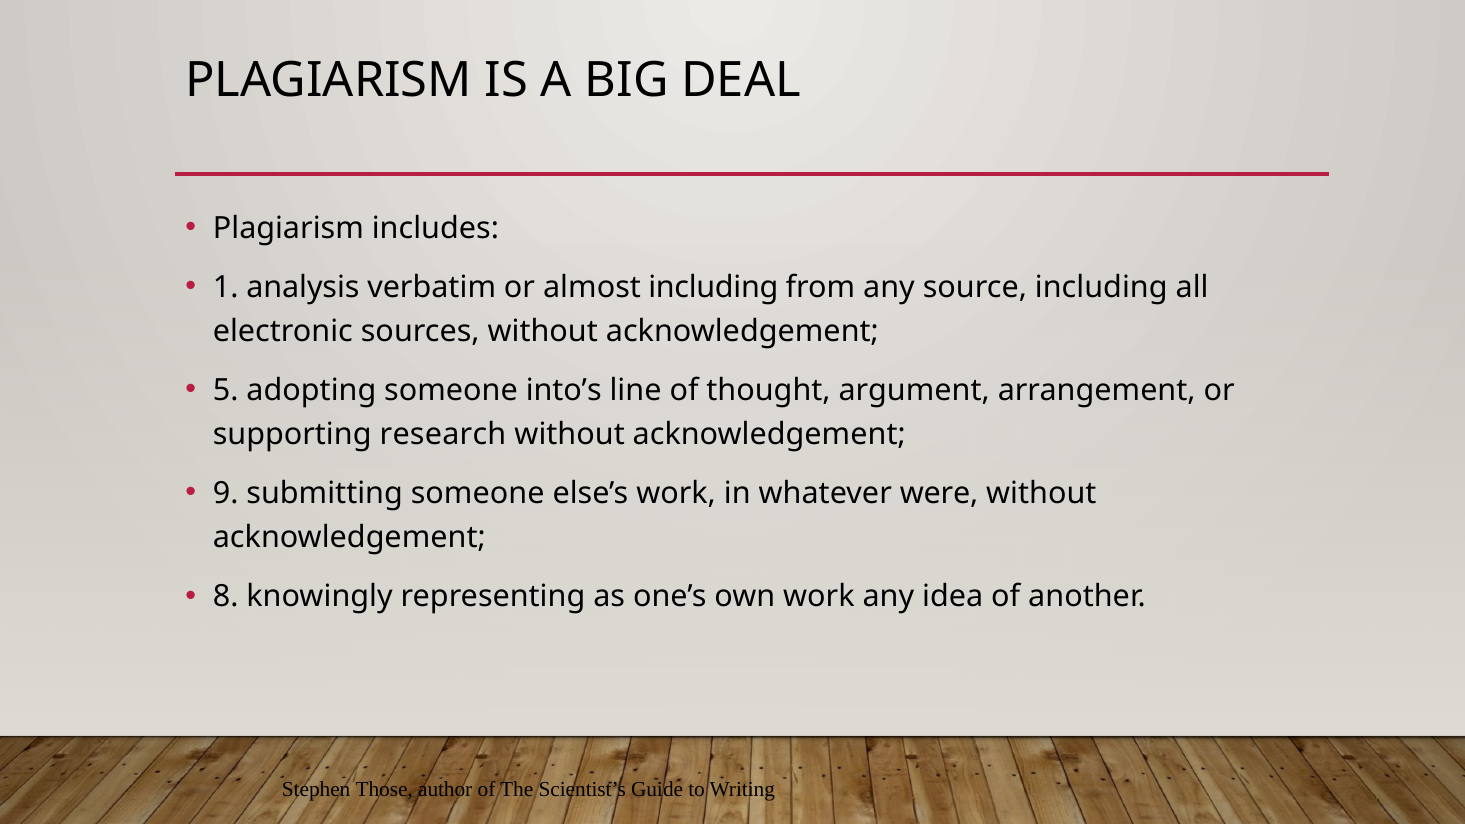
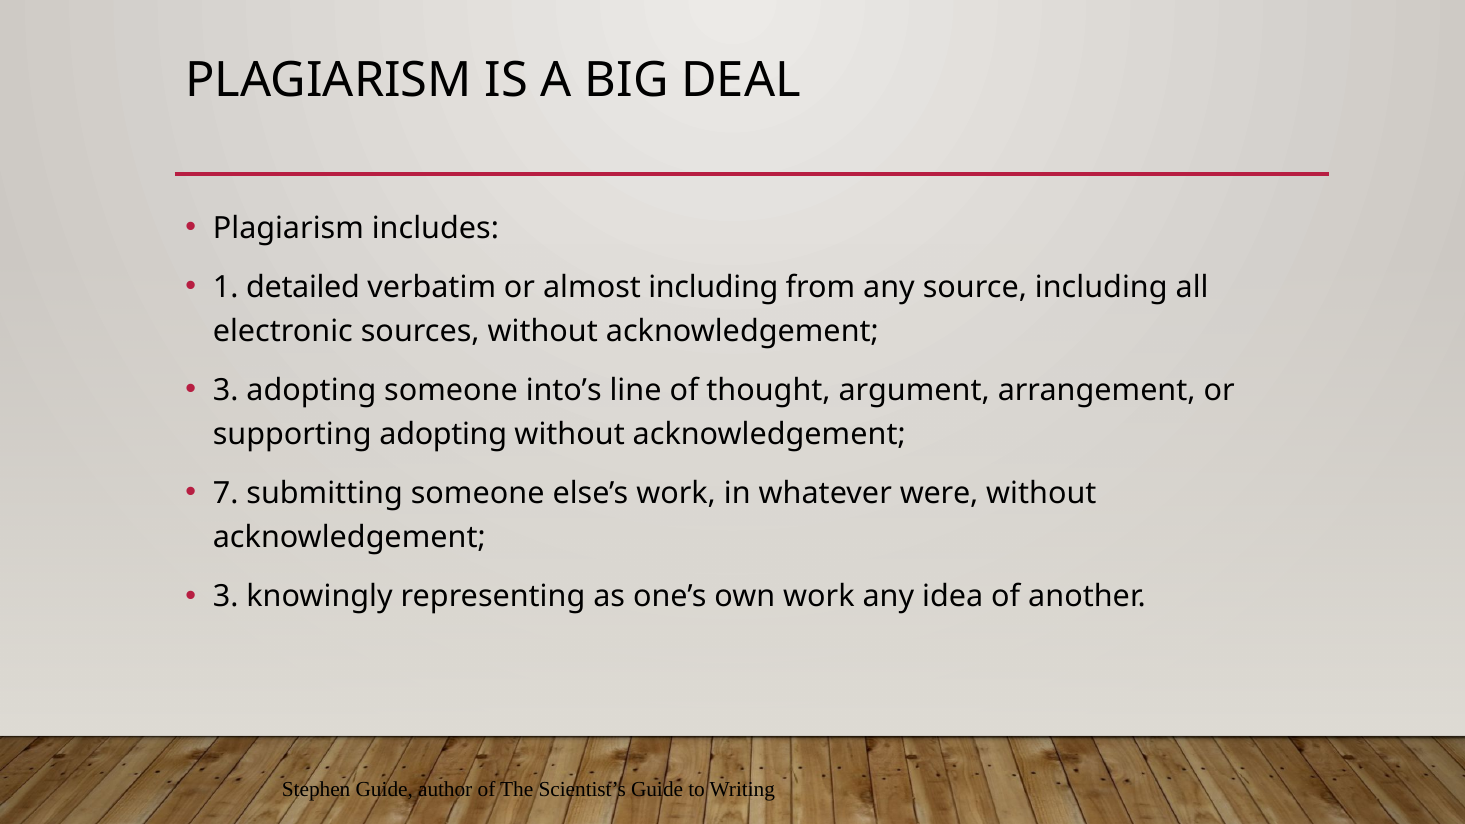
analysis: analysis -> detailed
5 at (226, 390): 5 -> 3
supporting research: research -> adopting
9: 9 -> 7
8 at (226, 597): 8 -> 3
Stephen Those: Those -> Guide
